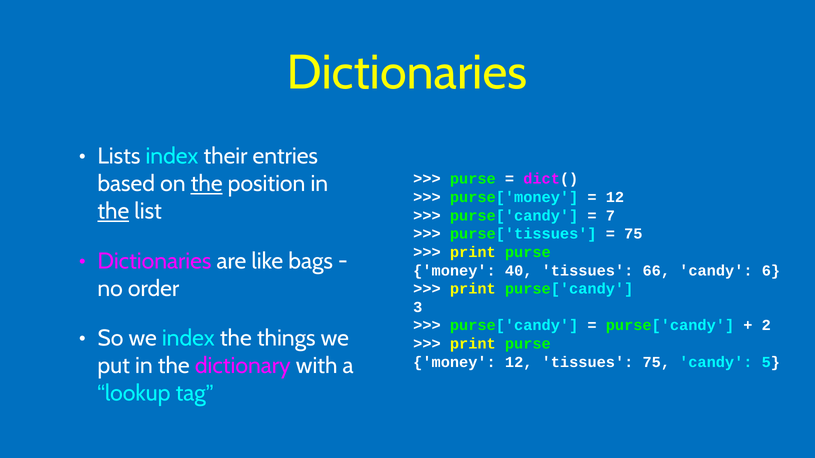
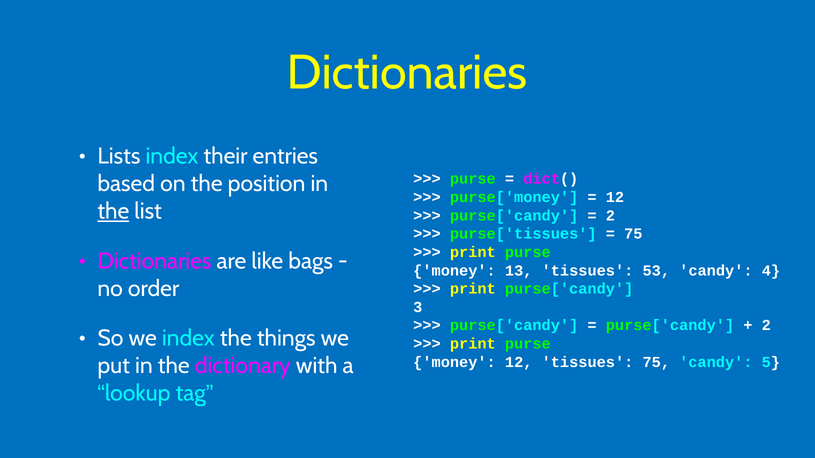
the at (207, 184) underline: present -> none
7 at (610, 216): 7 -> 2
40: 40 -> 13
66: 66 -> 53
6: 6 -> 4
